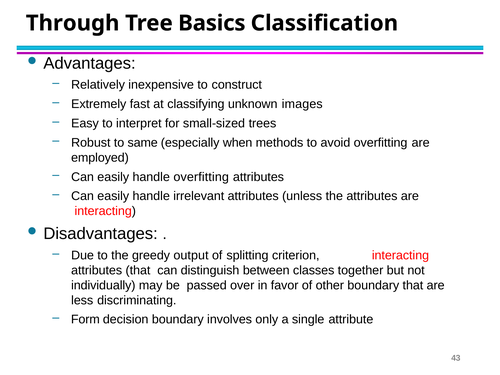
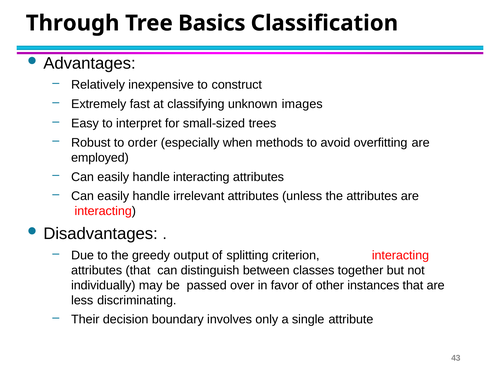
same: same -> order
handle overfitting: overfitting -> interacting
other boundary: boundary -> instances
Form: Form -> Their
